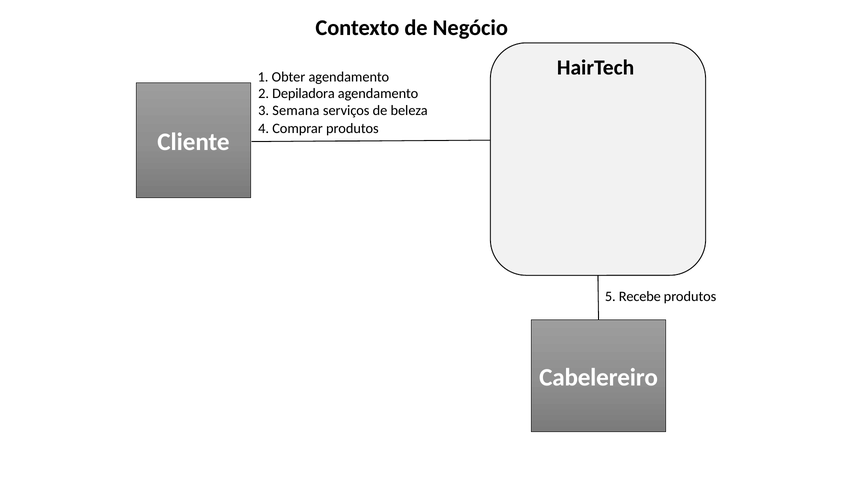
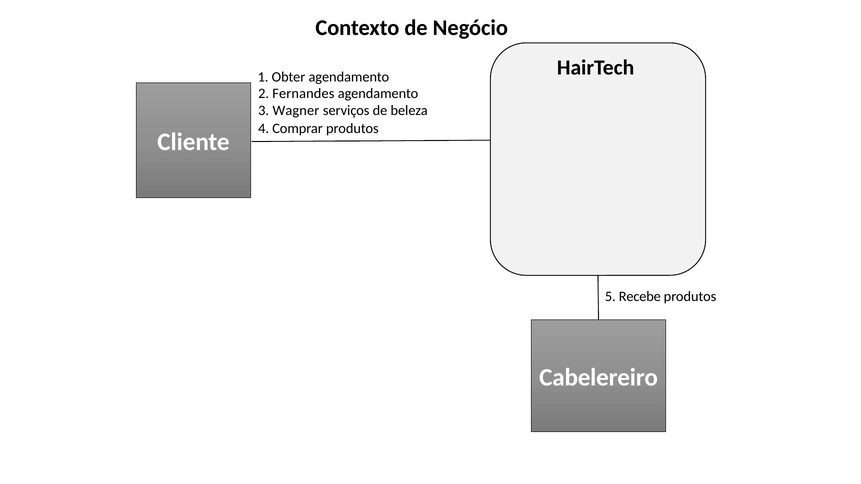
Depiladora: Depiladora -> Fernandes
Semana: Semana -> Wagner
